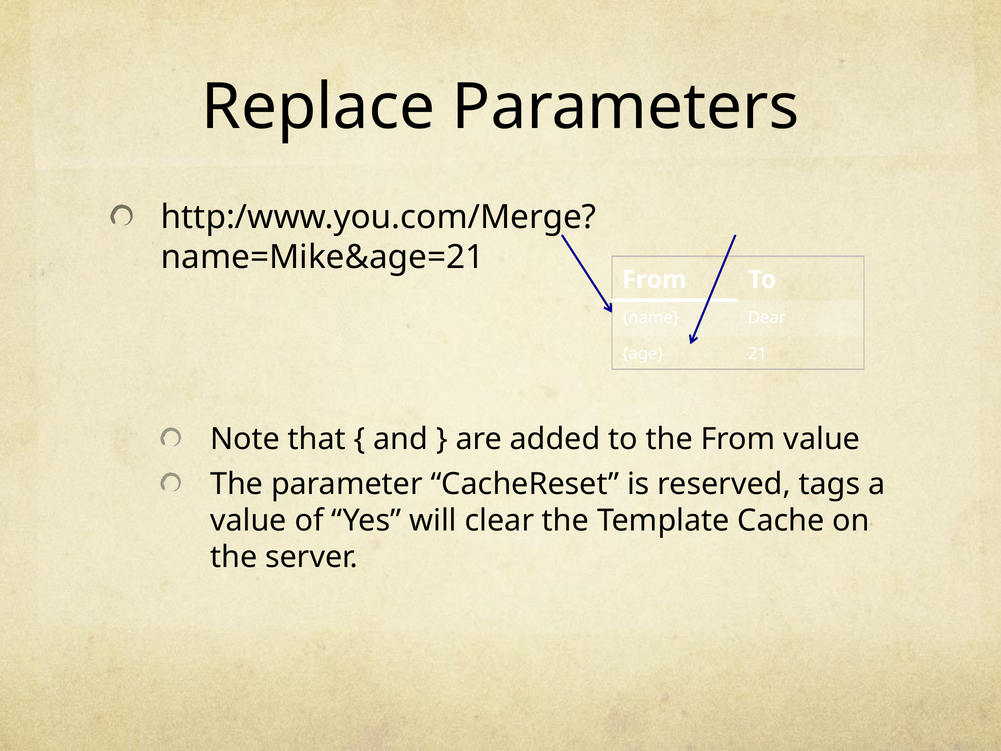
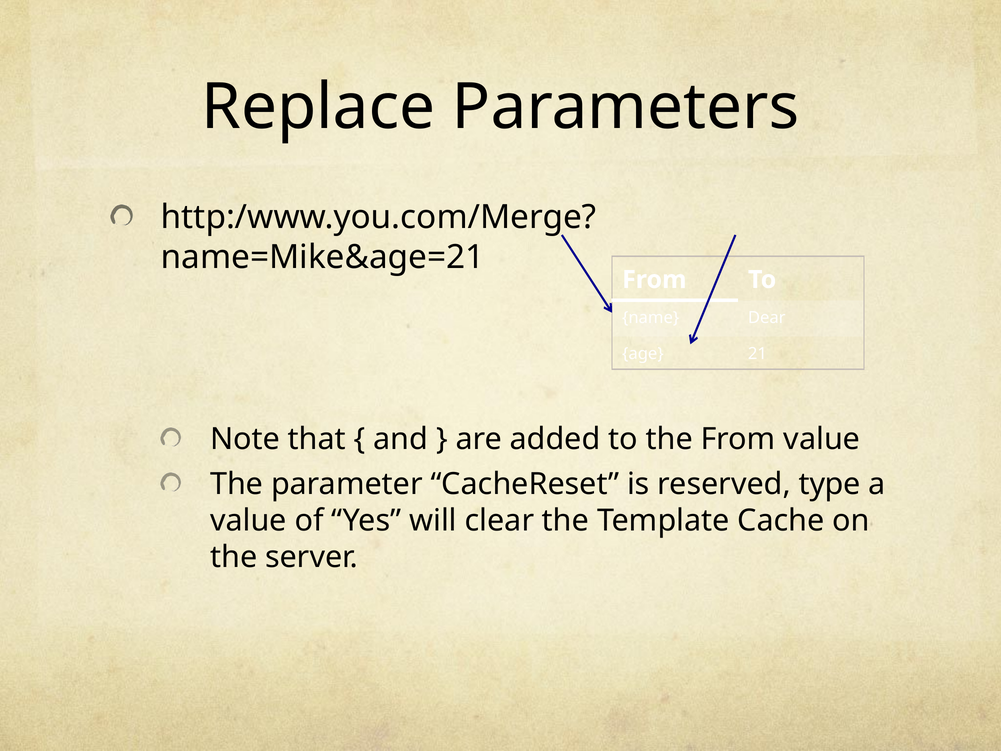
tags: tags -> type
